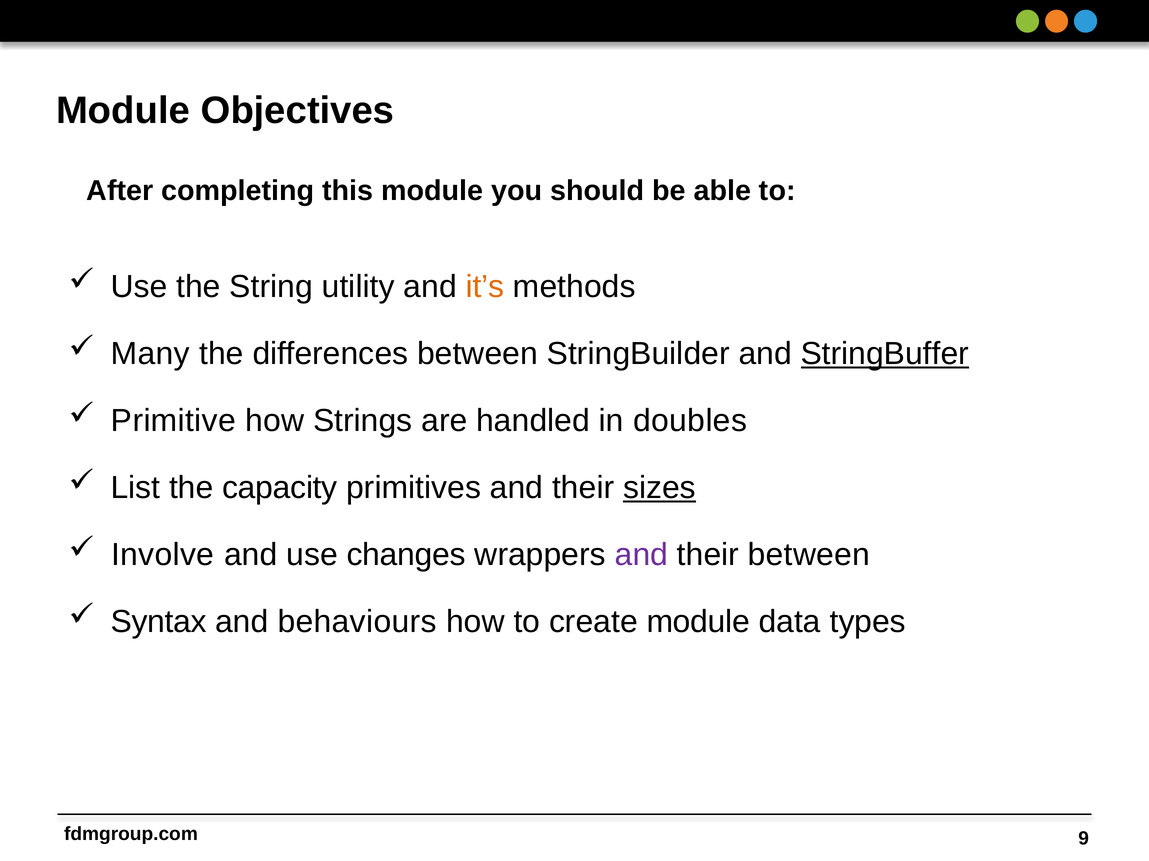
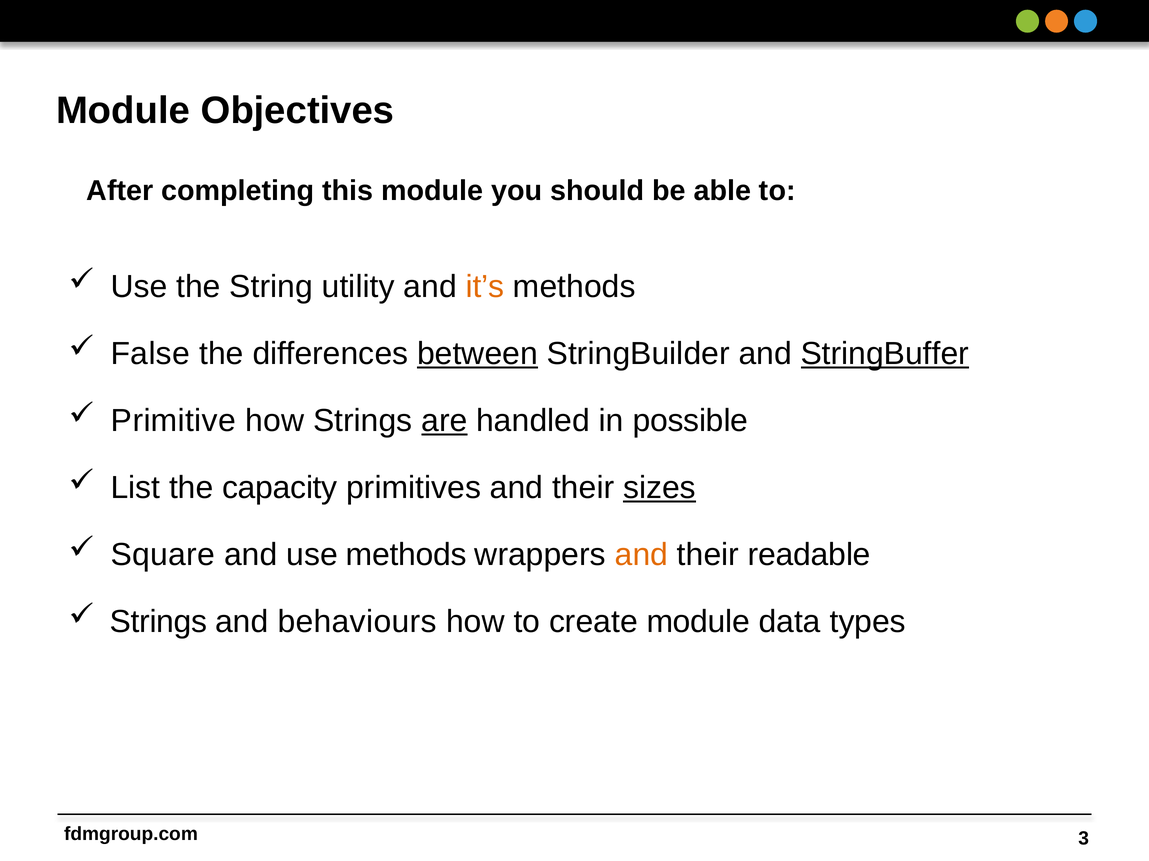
Many: Many -> False
between at (477, 354) underline: none -> present
are underline: none -> present
doubles: doubles -> possible
Involve: Involve -> Square
use changes: changes -> methods
and at (641, 555) colour: purple -> orange
their between: between -> readable
Syntax at (159, 622): Syntax -> Strings
9: 9 -> 3
